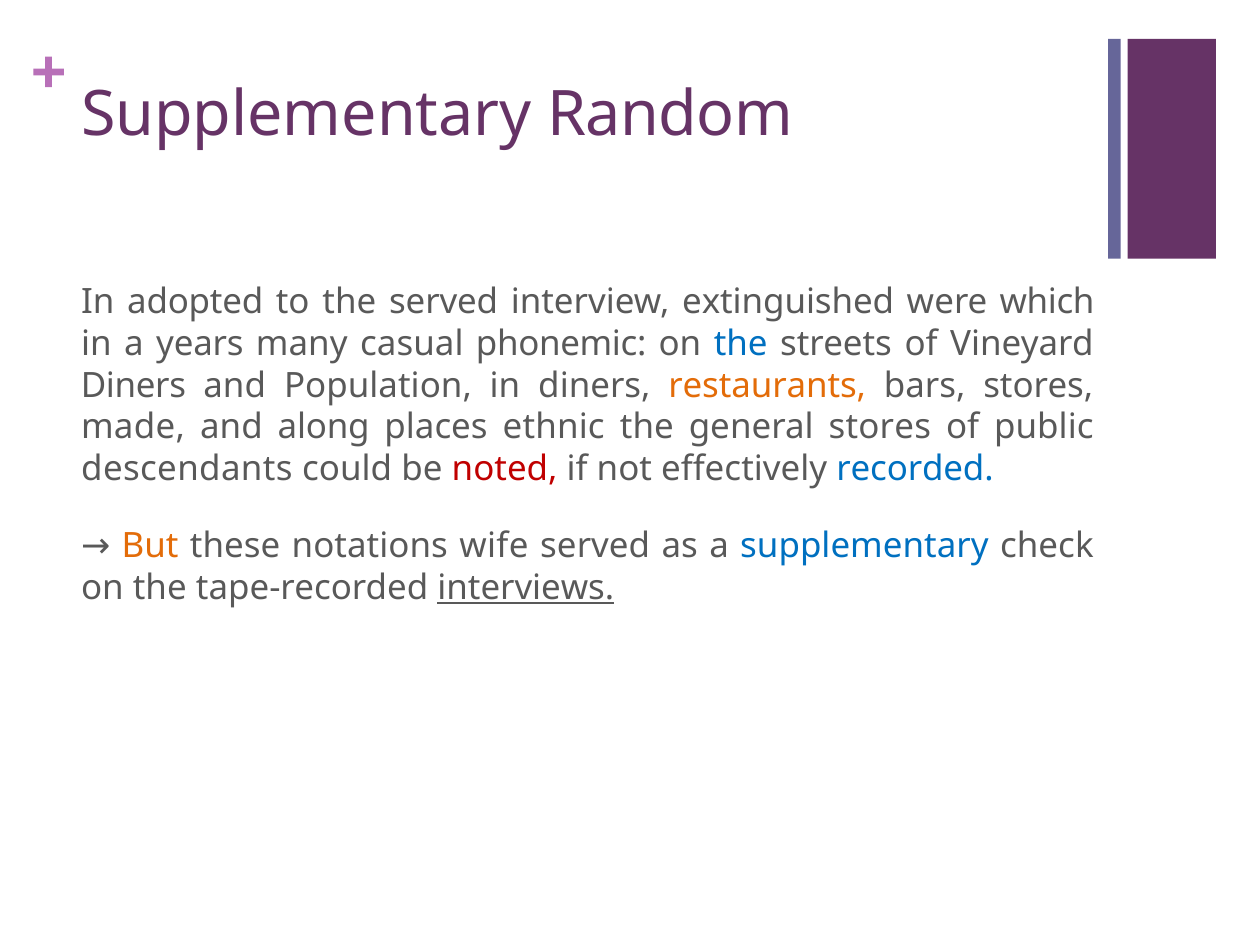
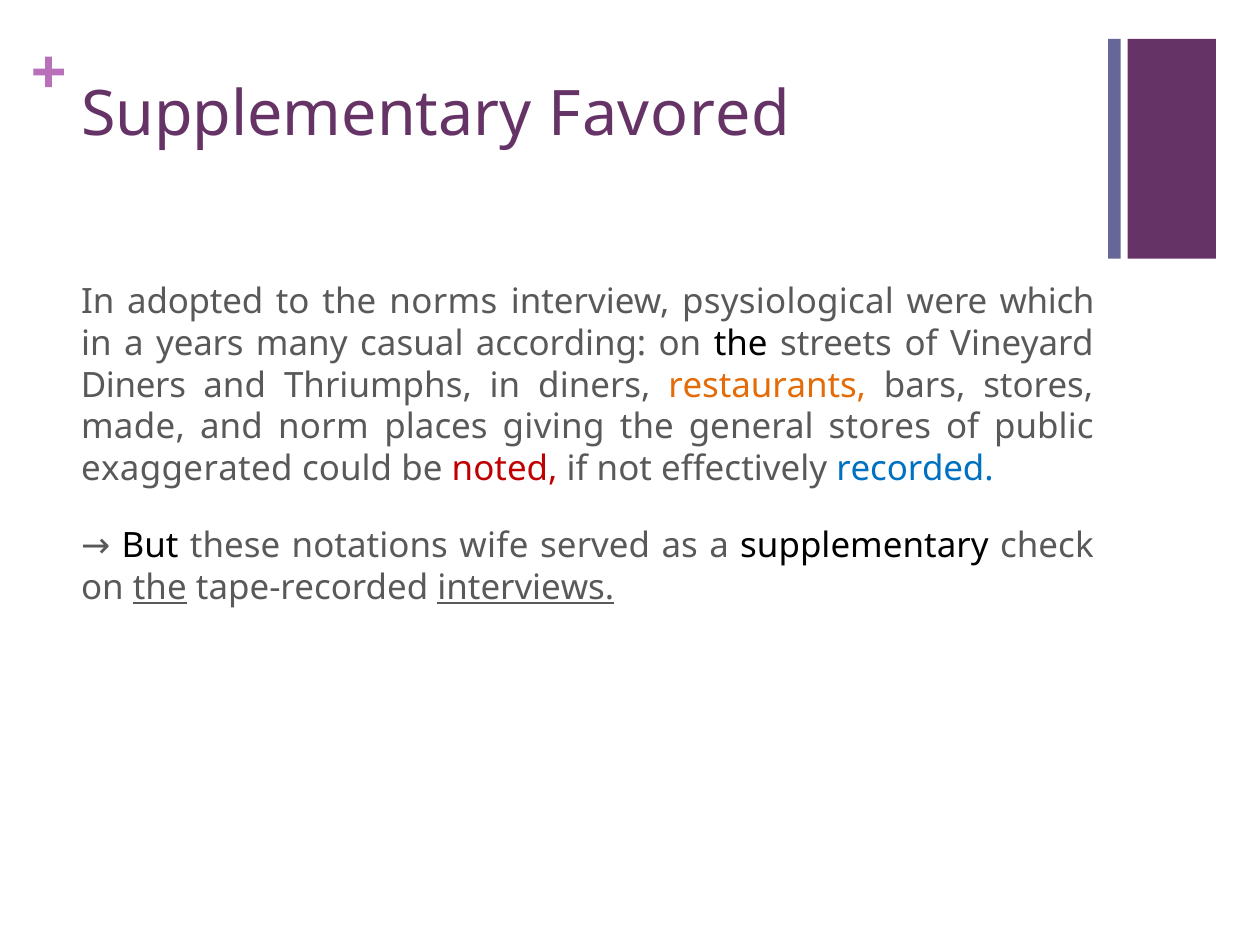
Random: Random -> Favored
the served: served -> norms
extinguished: extinguished -> psysiological
phonemic: phonemic -> according
the at (741, 344) colour: blue -> black
Population: Population -> Thriumphs
along: along -> norm
ethnic: ethnic -> giving
descendants: descendants -> exaggerated
But colour: orange -> black
supplementary at (864, 546) colour: blue -> black
the at (160, 588) underline: none -> present
